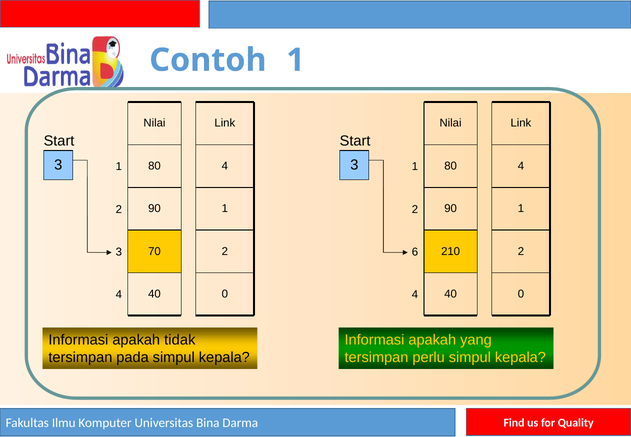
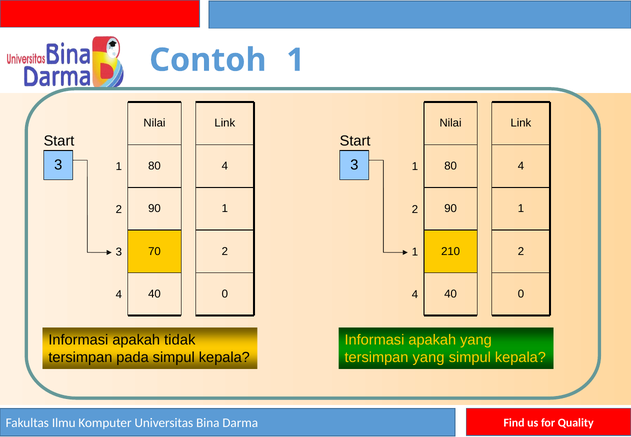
3 6: 6 -> 1
tersimpan perlu: perlu -> yang
